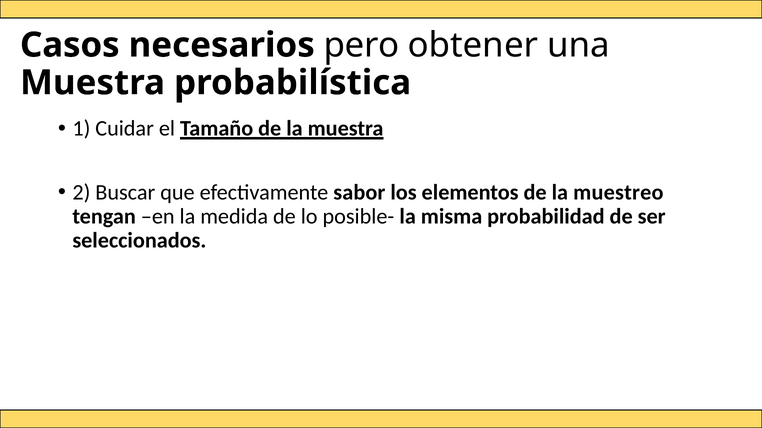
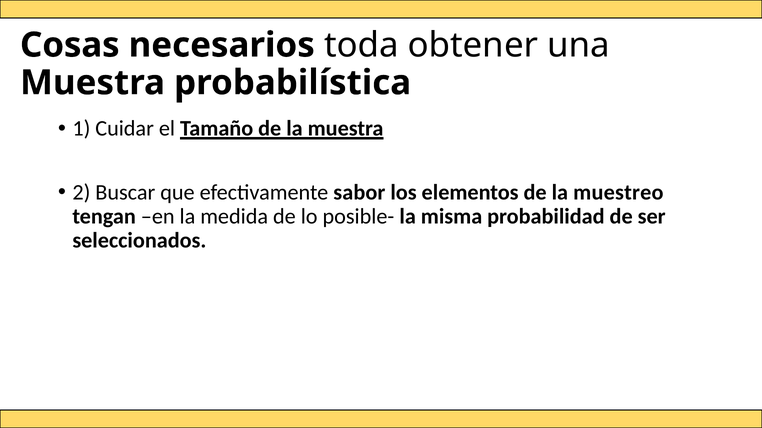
Casos: Casos -> Cosas
pero: pero -> toda
